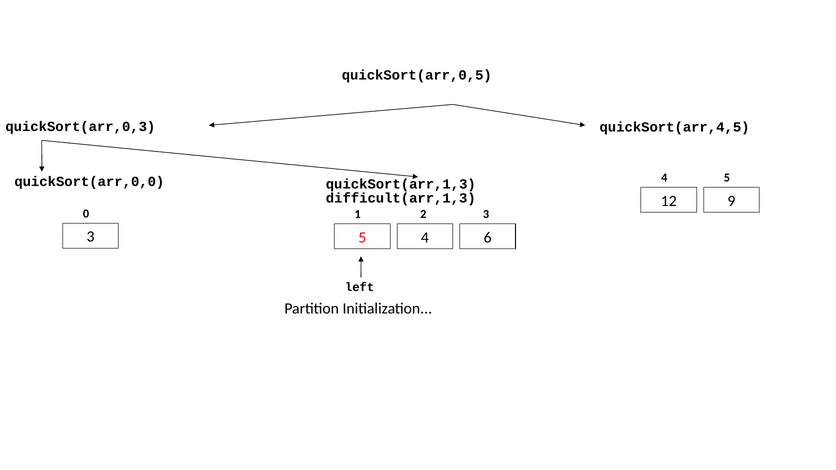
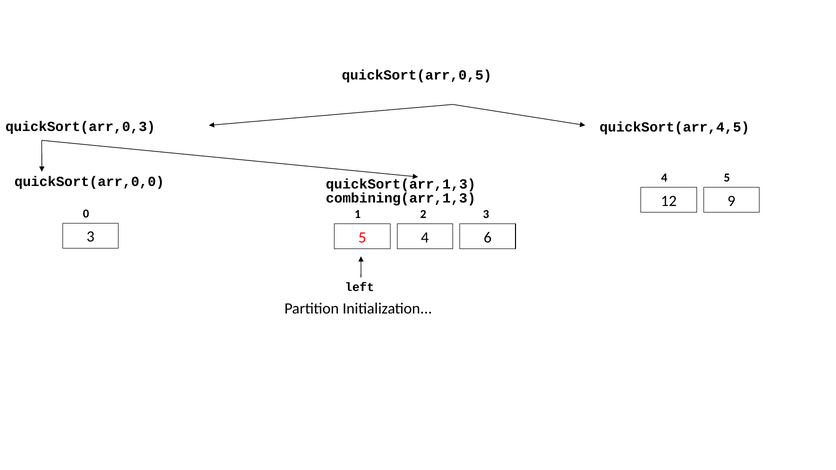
difficult(arr,1,3: difficult(arr,1,3 -> combining(arr,1,3
